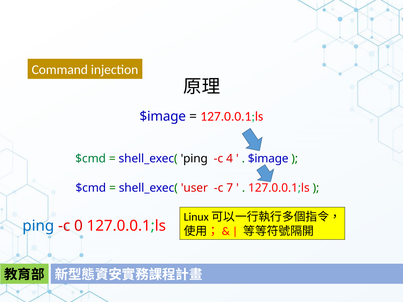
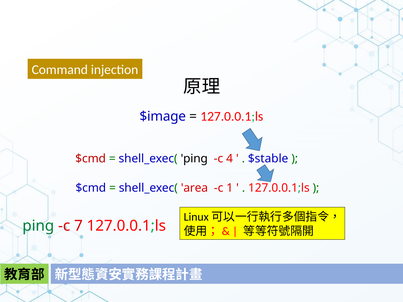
$cmd at (91, 159) colour: green -> red
$image at (268, 159): $image -> $stable
user: user -> area
7: 7 -> 1
ping at (38, 226) colour: blue -> green
0: 0 -> 7
